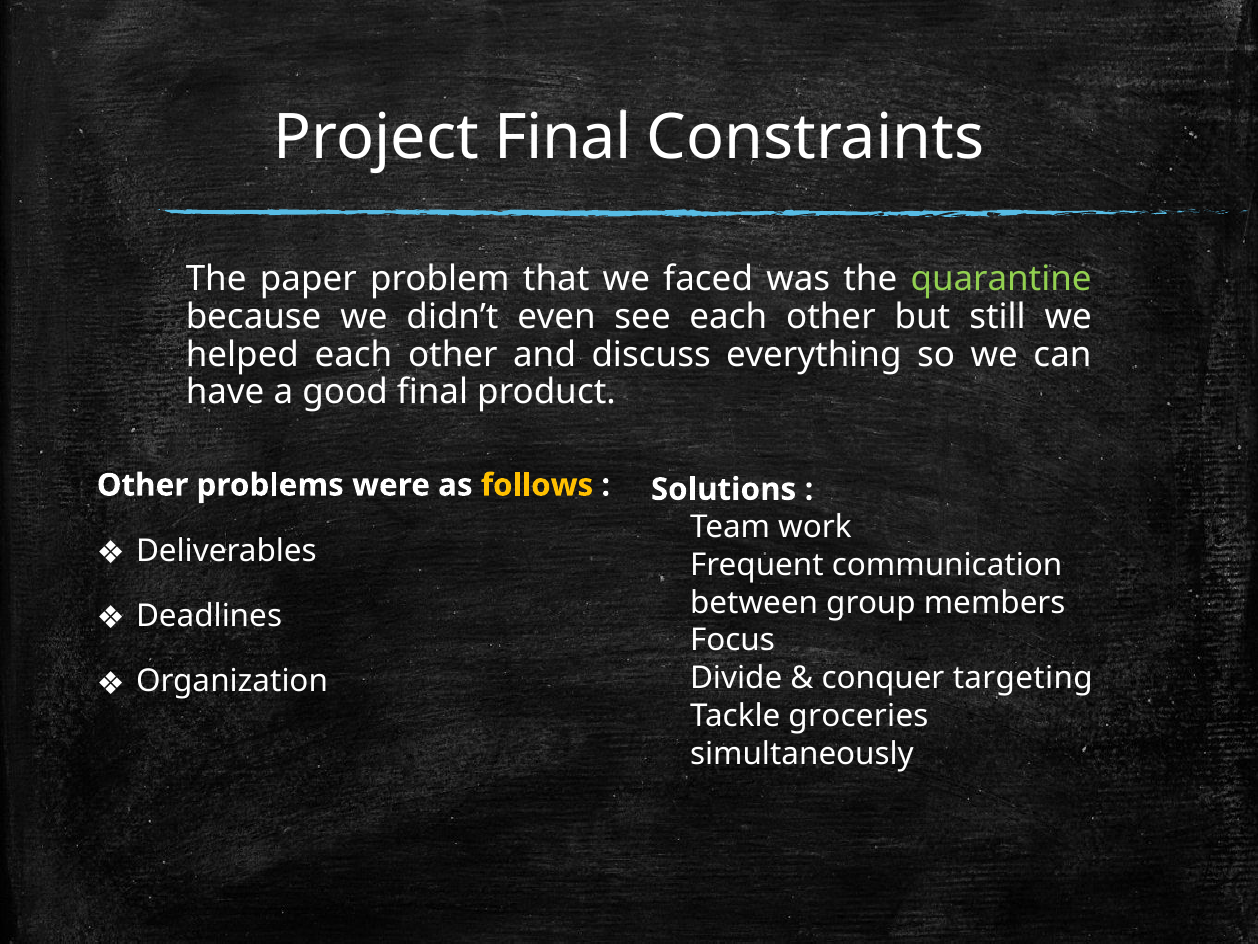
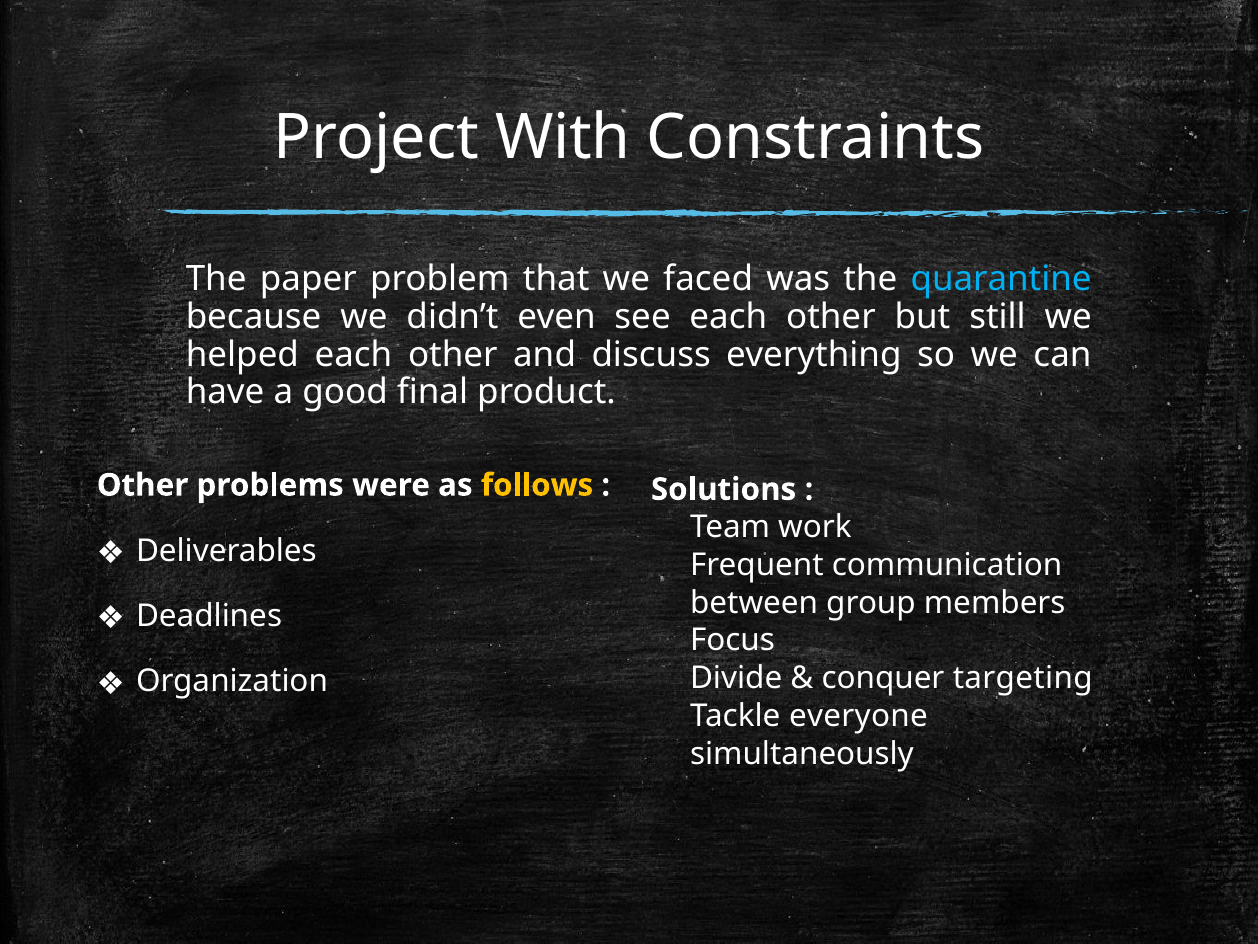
Project Final: Final -> With
quarantine colour: light green -> light blue
groceries: groceries -> everyone
